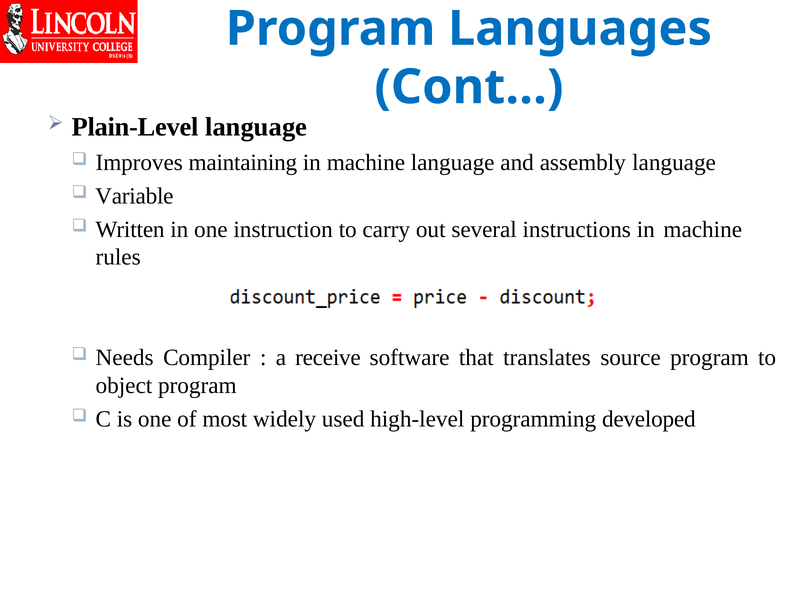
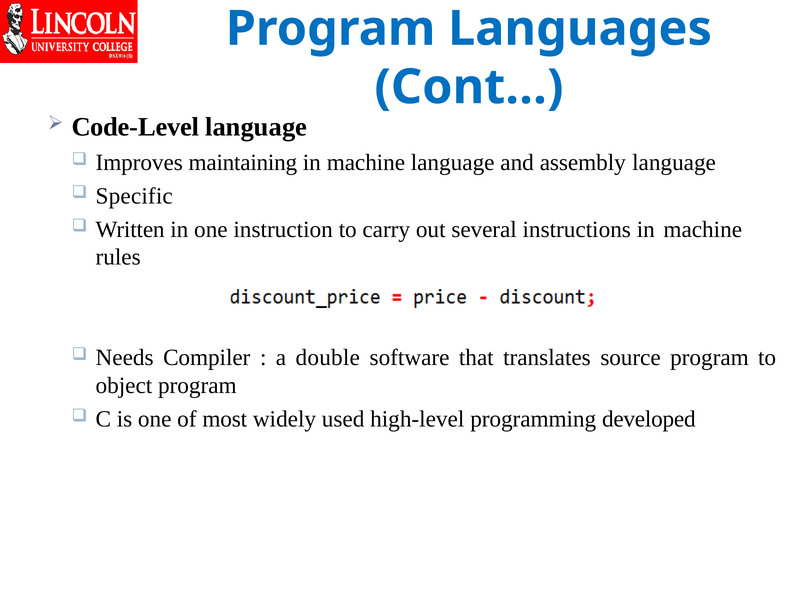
Plain-Level: Plain-Level -> Code-Level
Variable: Variable -> Specific
receive: receive -> double
